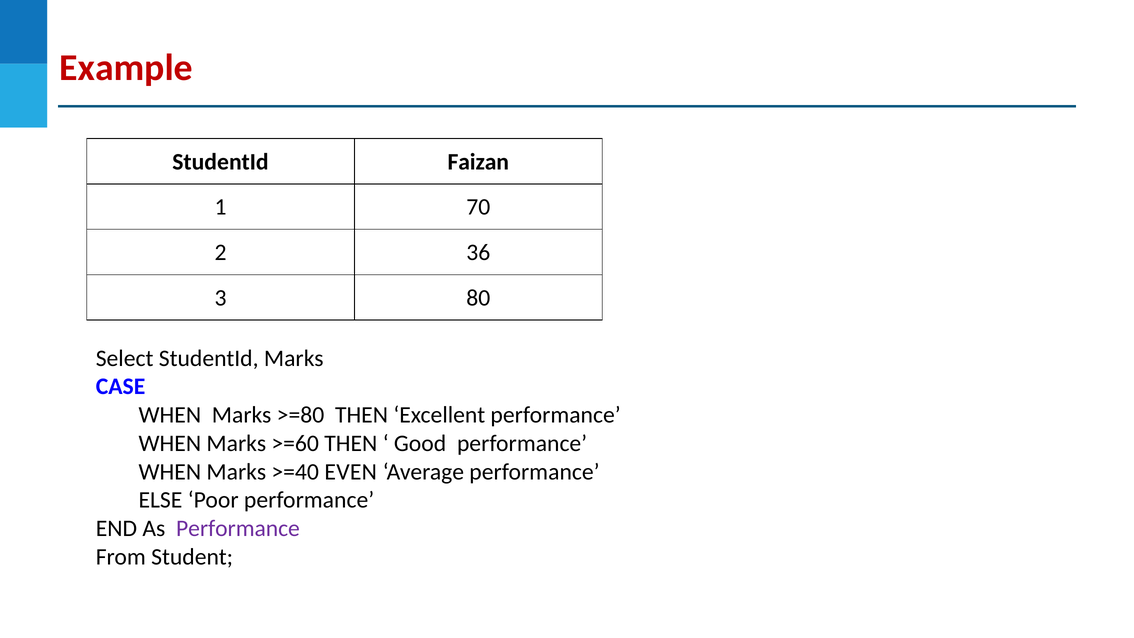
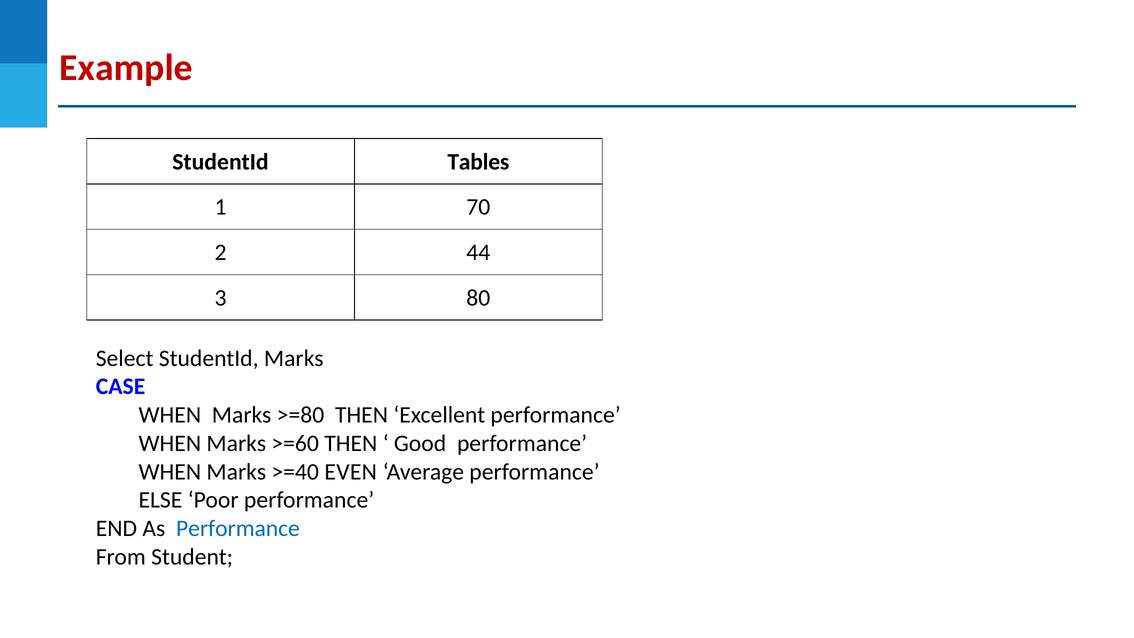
Faizan: Faizan -> Tables
36: 36 -> 44
Performance at (238, 528) colour: purple -> blue
